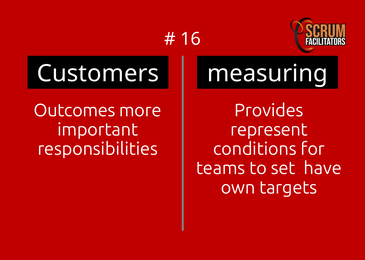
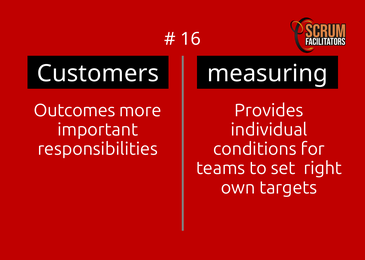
represent: represent -> individual
have: have -> right
